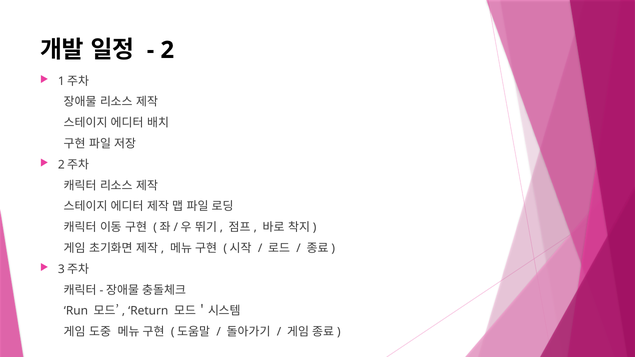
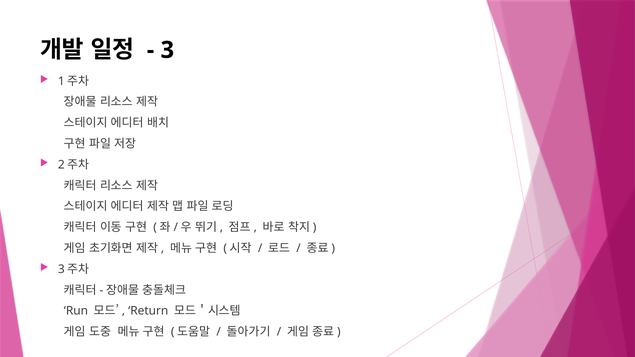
2: 2 -> 3
